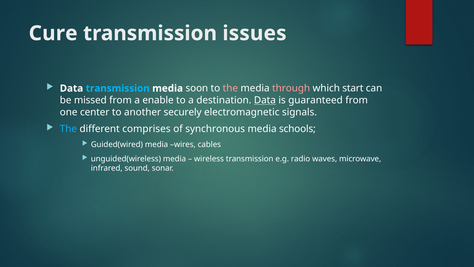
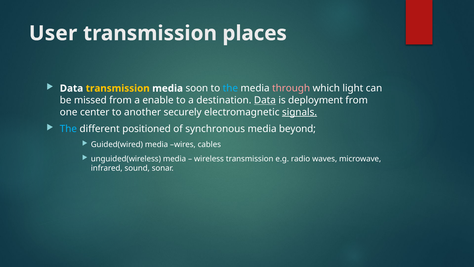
Cure: Cure -> User
issues: issues -> places
transmission at (118, 88) colour: light blue -> yellow
the at (230, 88) colour: pink -> light blue
start: start -> light
guaranteed: guaranteed -> deployment
signals underline: none -> present
comprises: comprises -> positioned
schools: schools -> beyond
